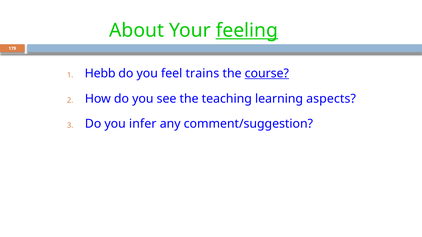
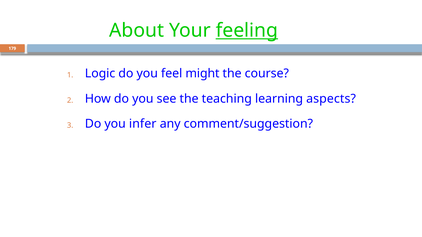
Hebb: Hebb -> Logic
trains: trains -> might
course underline: present -> none
